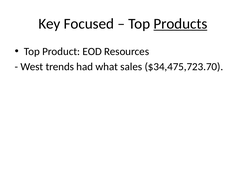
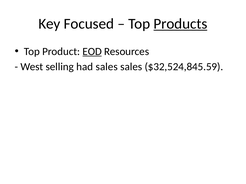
EOD underline: none -> present
trends: trends -> selling
had what: what -> sales
$34,475,723.70: $34,475,723.70 -> $32,524,845.59
